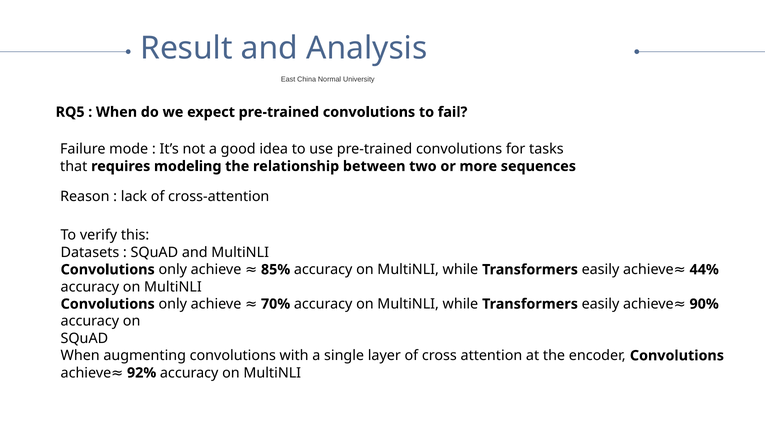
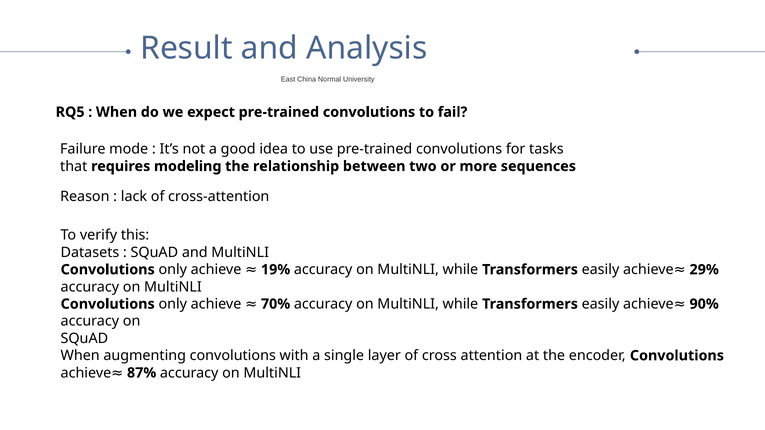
85%: 85% -> 19%
44%: 44% -> 29%
92%: 92% -> 87%
